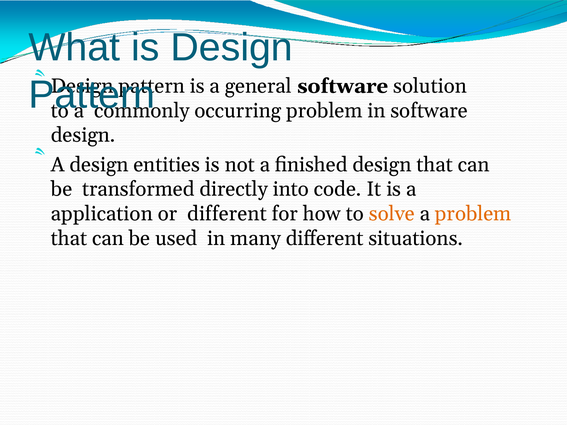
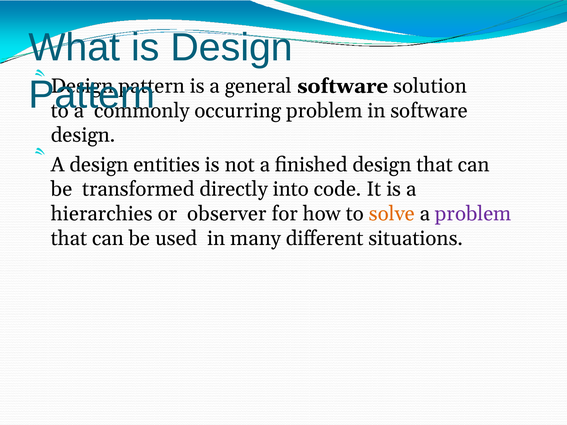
application: application -> hierarchies
or different: different -> observer
problem at (473, 214) colour: orange -> purple
